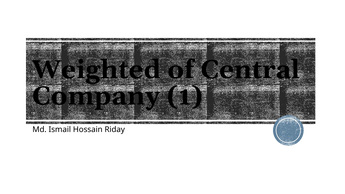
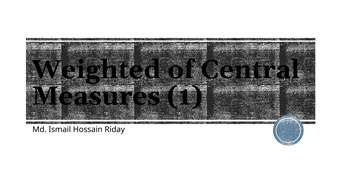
Company: Company -> Measures
